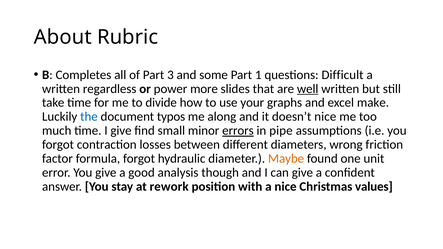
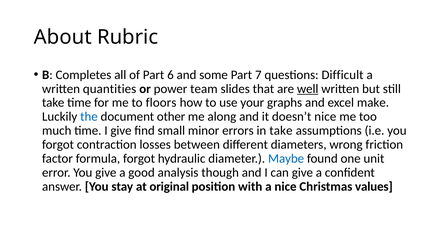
3: 3 -> 6
1: 1 -> 7
regardless: regardless -> quantities
more: more -> team
divide: divide -> floors
typos: typos -> other
errors underline: present -> none
in pipe: pipe -> take
Maybe colour: orange -> blue
rework: rework -> original
